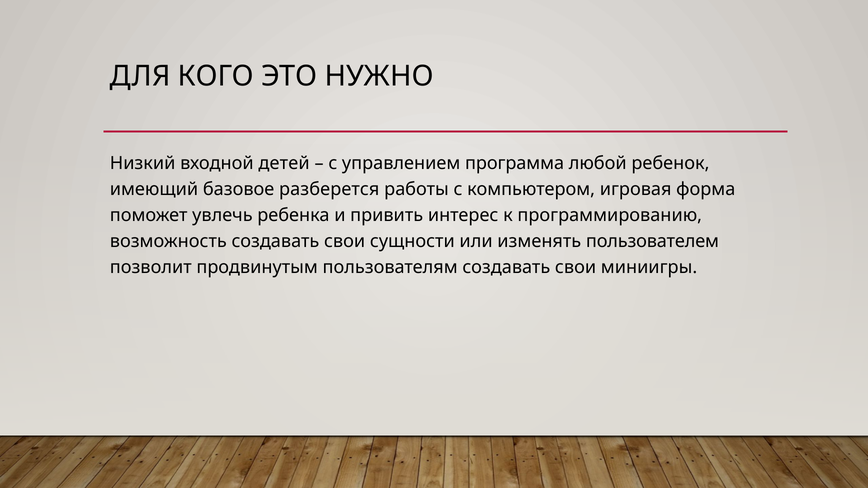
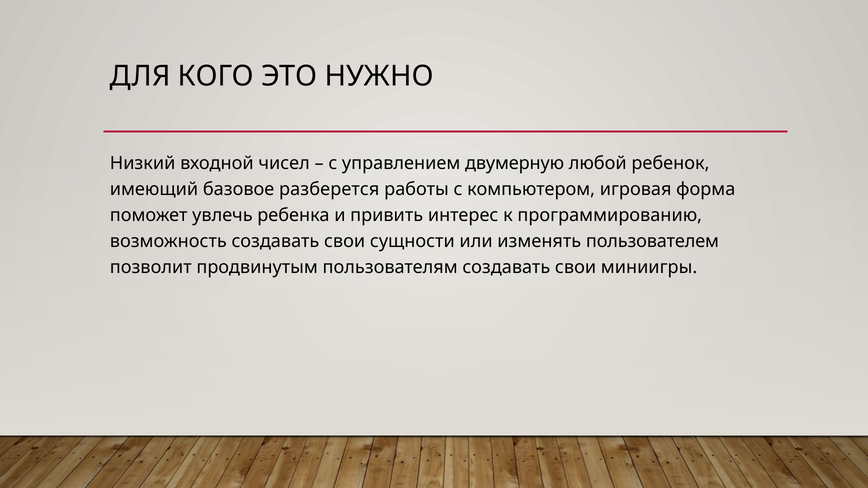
детей: детей -> чисел
программа: программа -> двумерную
